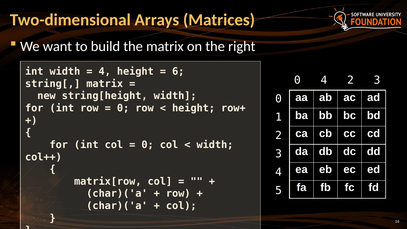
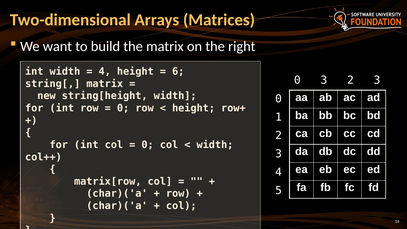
0 4: 4 -> 3
